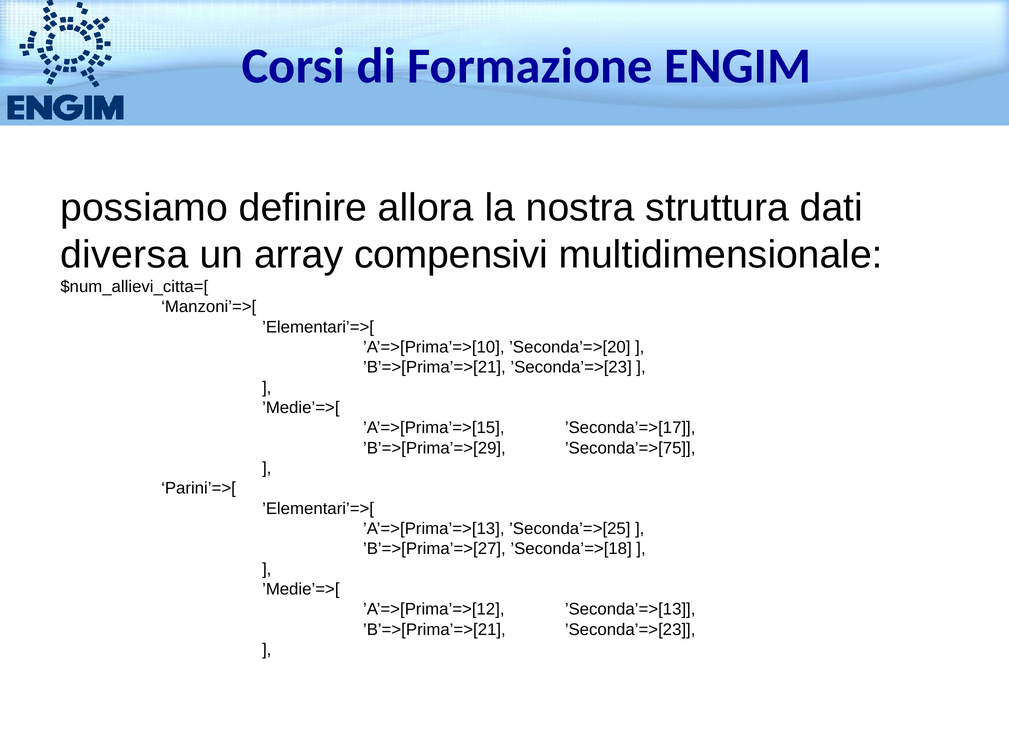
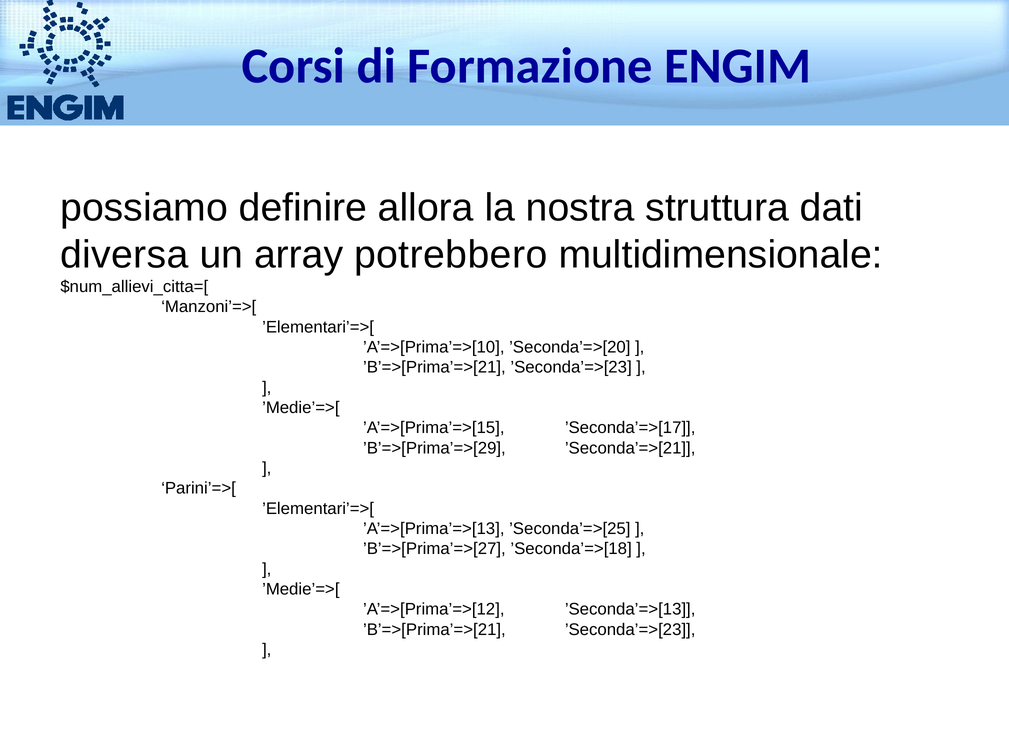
compensivi: compensivi -> potrebbero
’Seconda’=>[75: ’Seconda’=>[75 -> ’Seconda’=>[21
